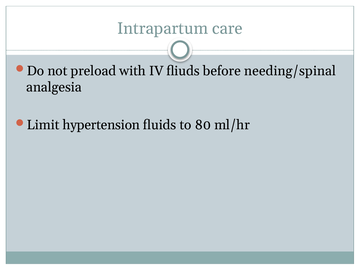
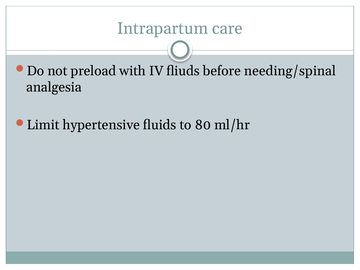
hypertension: hypertension -> hypertensive
